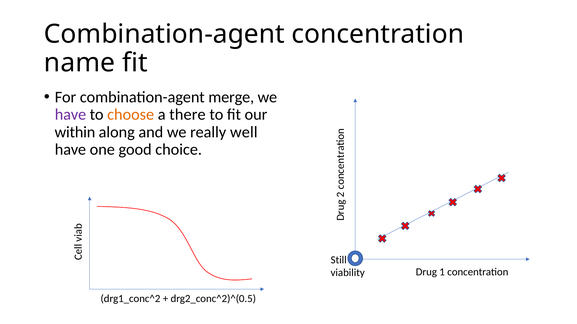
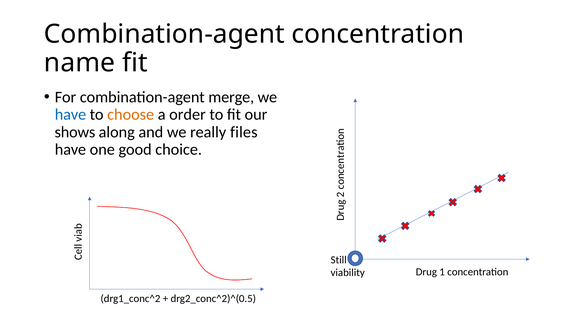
have at (70, 115) colour: purple -> blue
there: there -> order
within: within -> shows
well: well -> files
